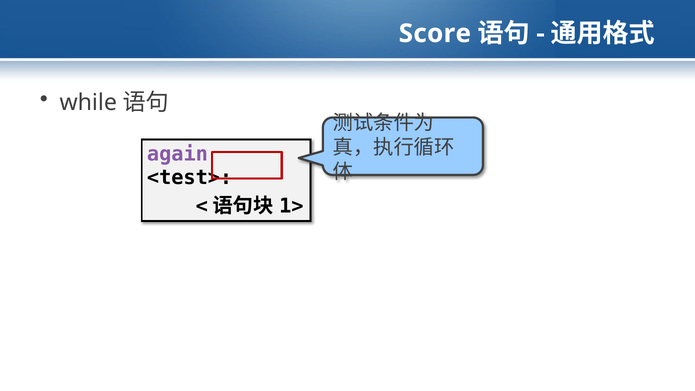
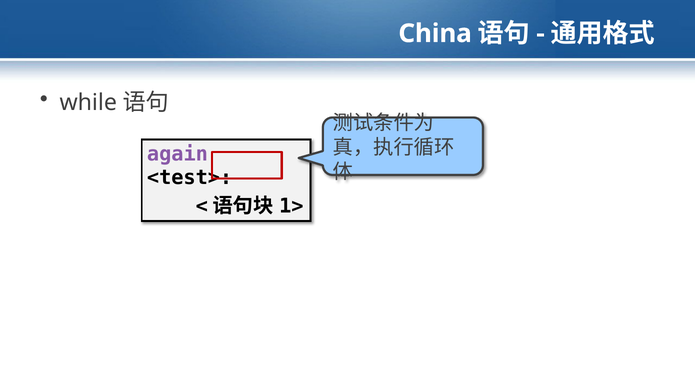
Score: Score -> China
